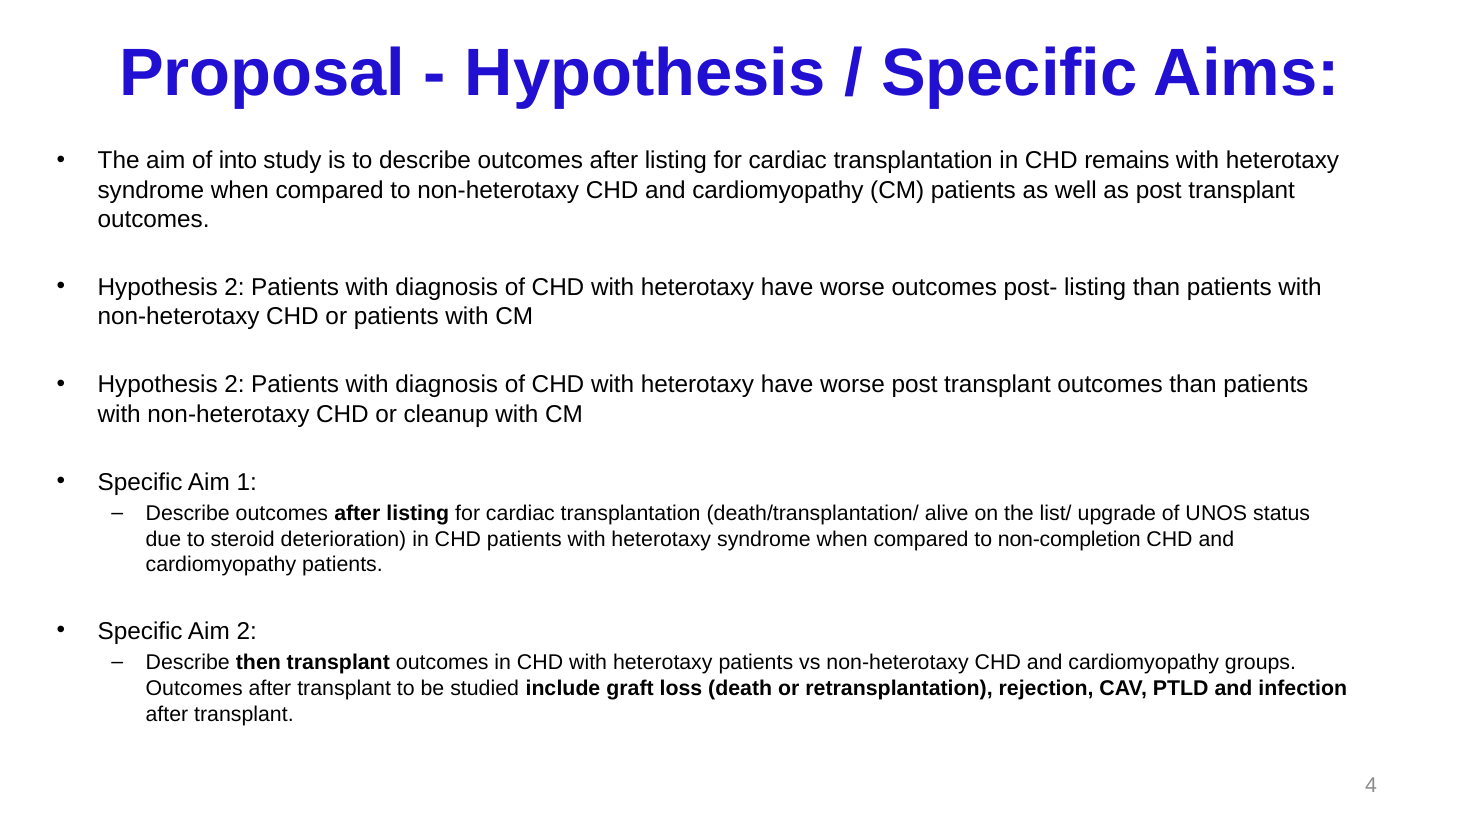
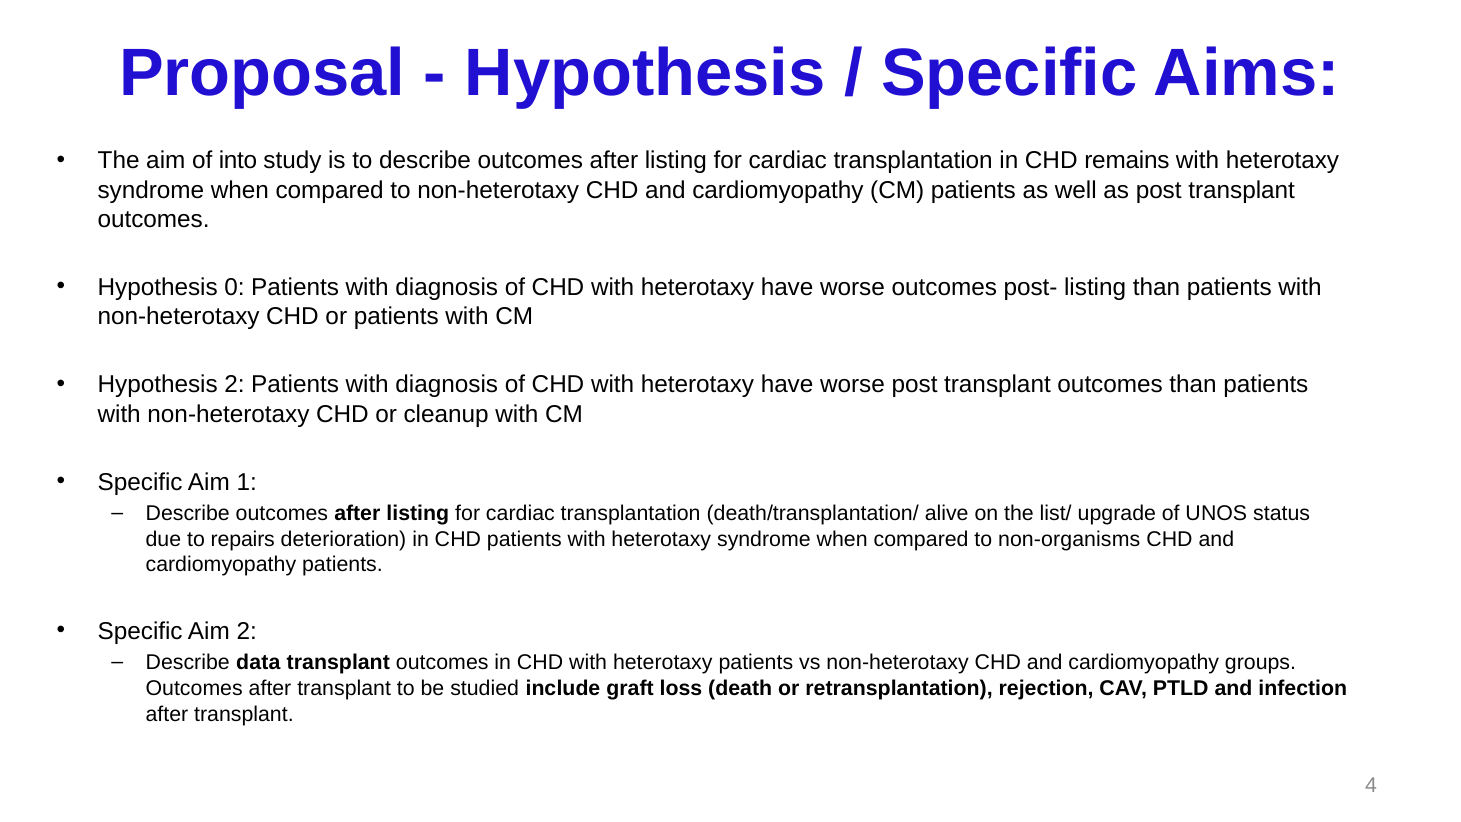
2 at (234, 287): 2 -> 0
steroid: steroid -> repairs
non-completion: non-completion -> non-organisms
then: then -> data
